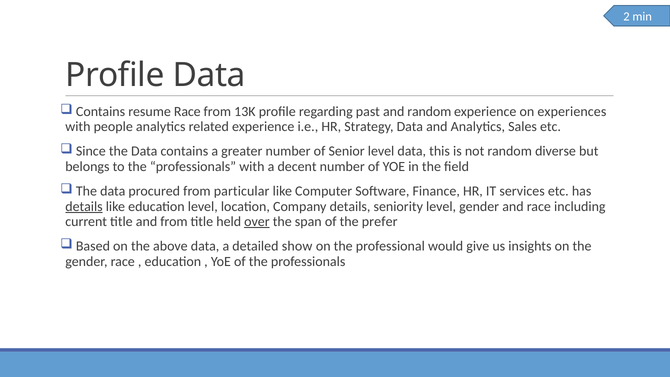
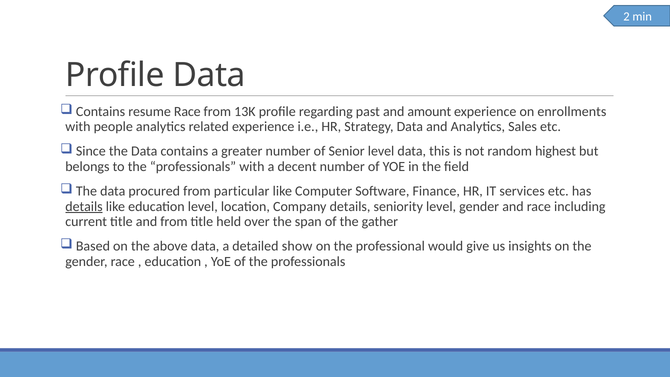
and random: random -> amount
experiences: experiences -> enrollments
diverse: diverse -> highest
over underline: present -> none
prefer: prefer -> gather
